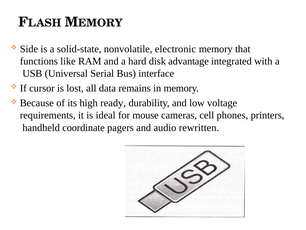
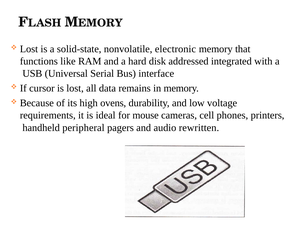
Side at (29, 49): Side -> Lost
advantage: advantage -> addressed
ready: ready -> ovens
coordinate: coordinate -> peripheral
